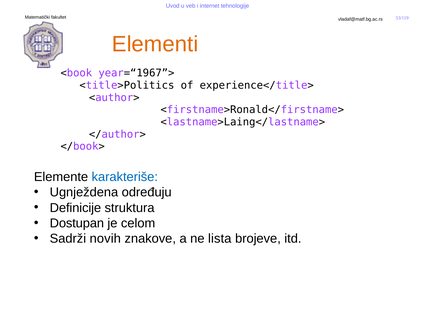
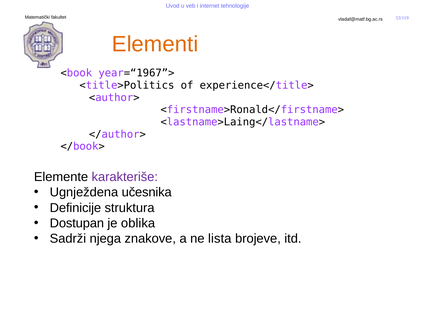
karakteriše colour: blue -> purple
određuju: određuju -> učesnika
celom: celom -> oblika
novih: novih -> njega
